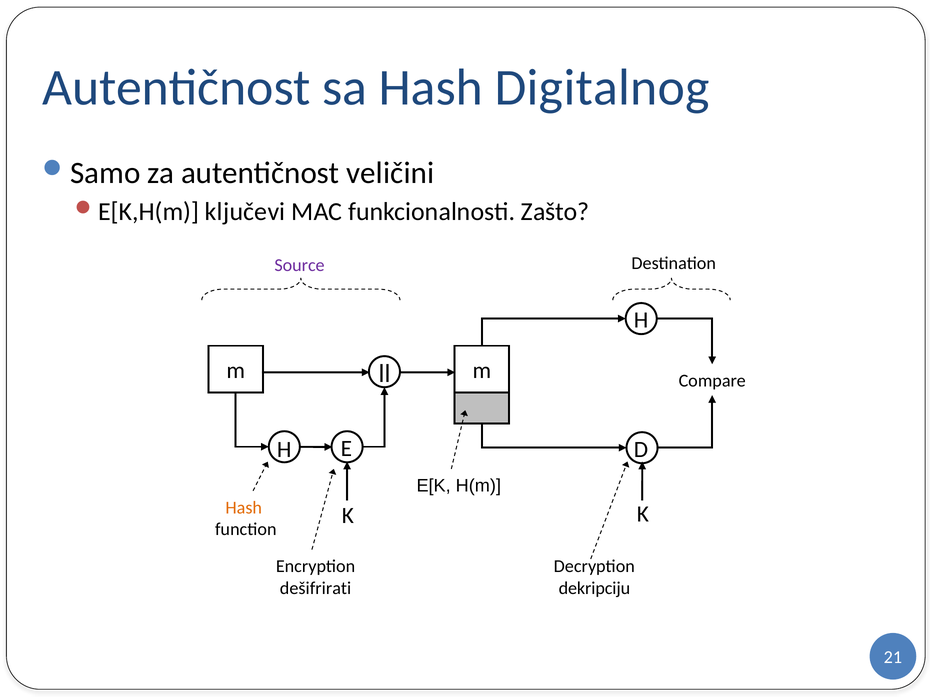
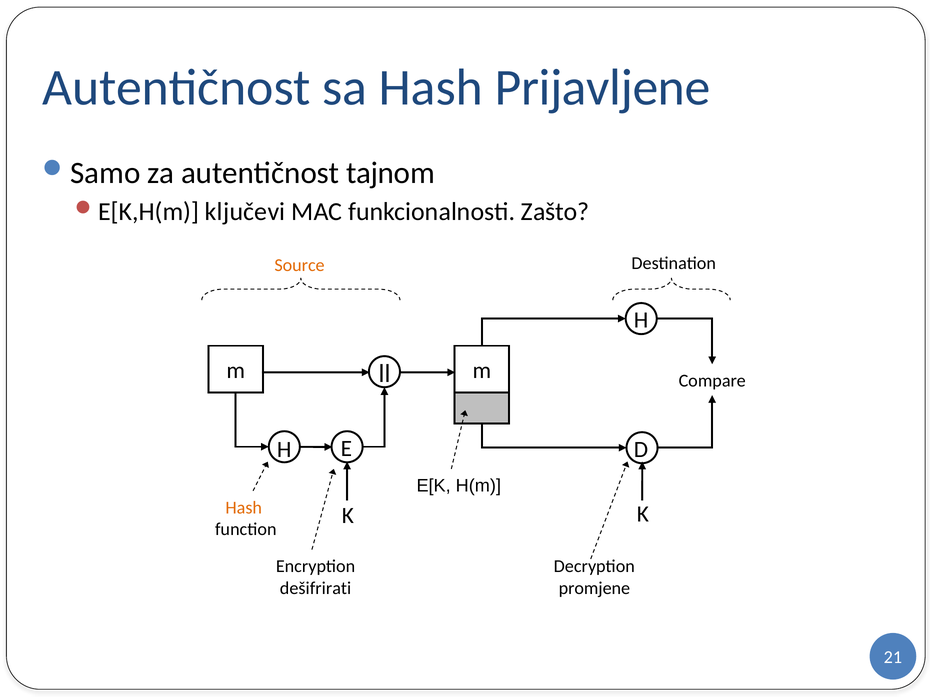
Digitalnog: Digitalnog -> Prijavljene
veličini: veličini -> tajnom
Source colour: purple -> orange
dekripciju: dekripciju -> promjene
